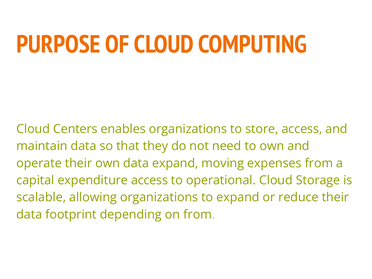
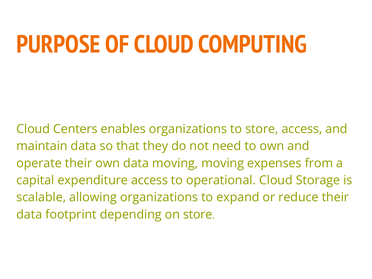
data expand: expand -> moving
on from: from -> store
